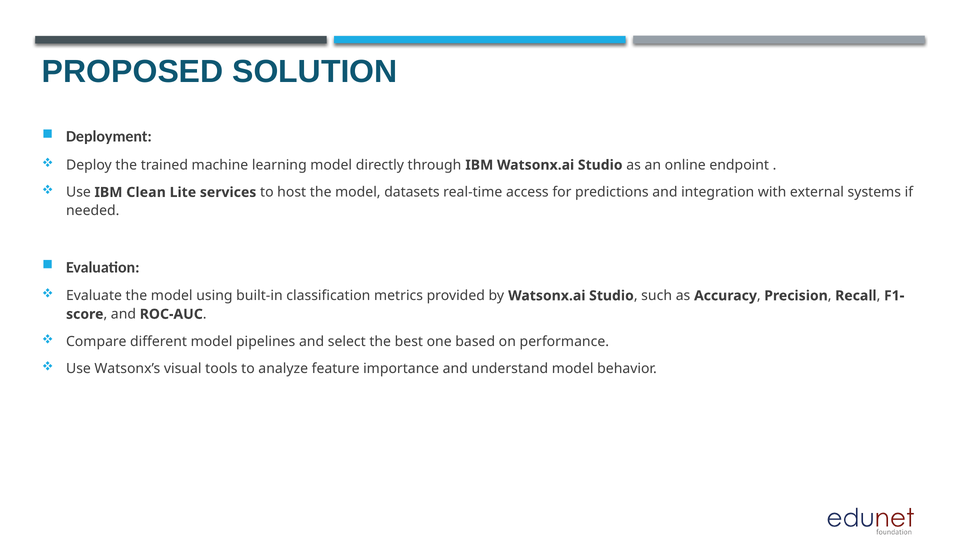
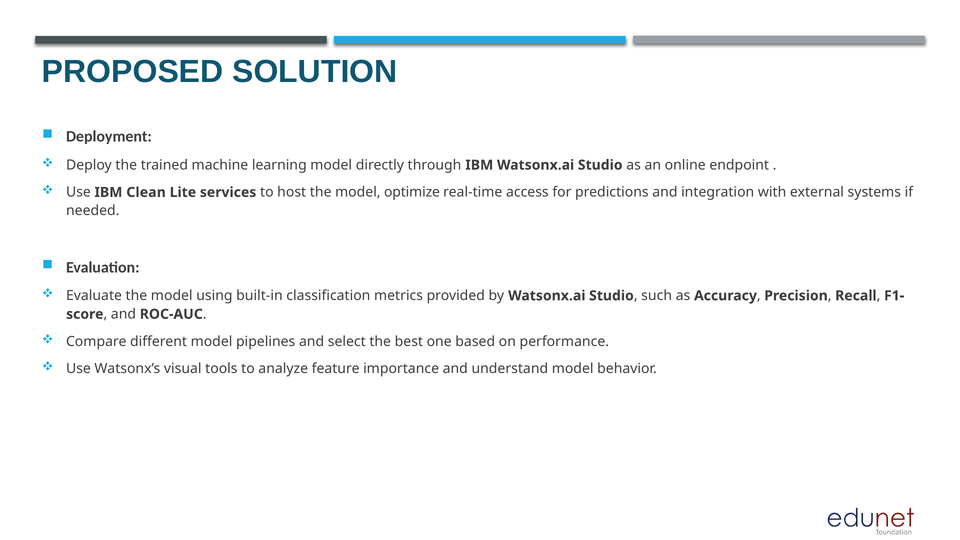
datasets: datasets -> optimize
